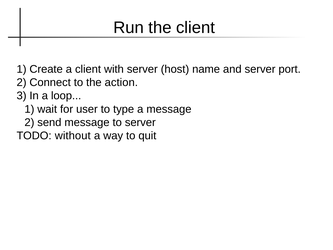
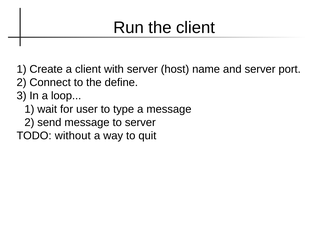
action: action -> define
